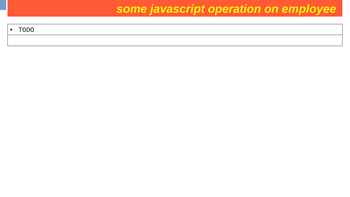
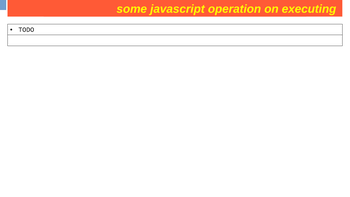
employee: employee -> executing
